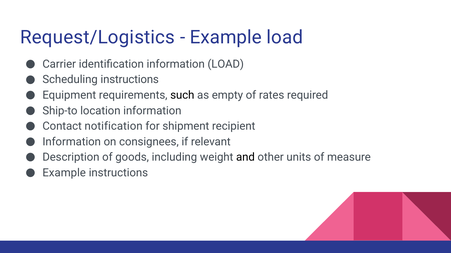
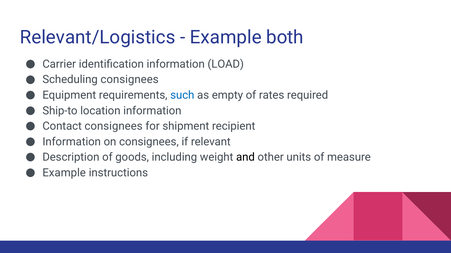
Request/Logistics: Request/Logistics -> Relevant/Logistics
Example load: load -> both
Scheduling instructions: instructions -> consignees
such colour: black -> blue
Contact notification: notification -> consignees
